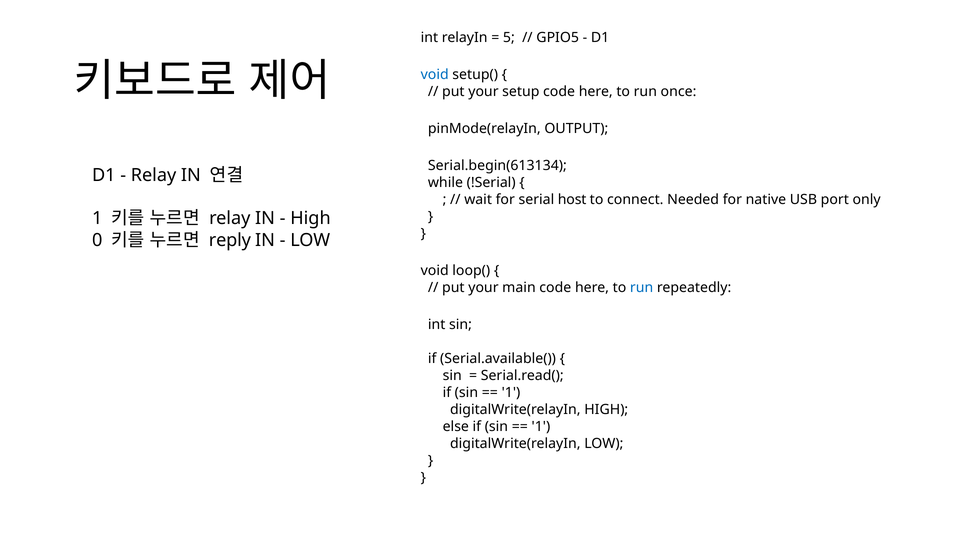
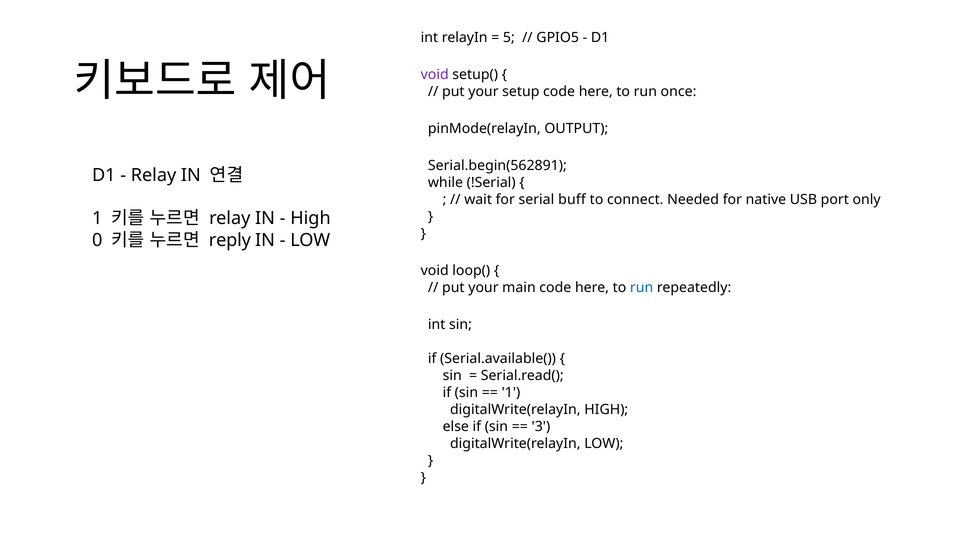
void at (435, 75) colour: blue -> purple
Serial.begin(613134: Serial.begin(613134 -> Serial.begin(562891
host: host -> buff
1 at (541, 427): 1 -> 3
